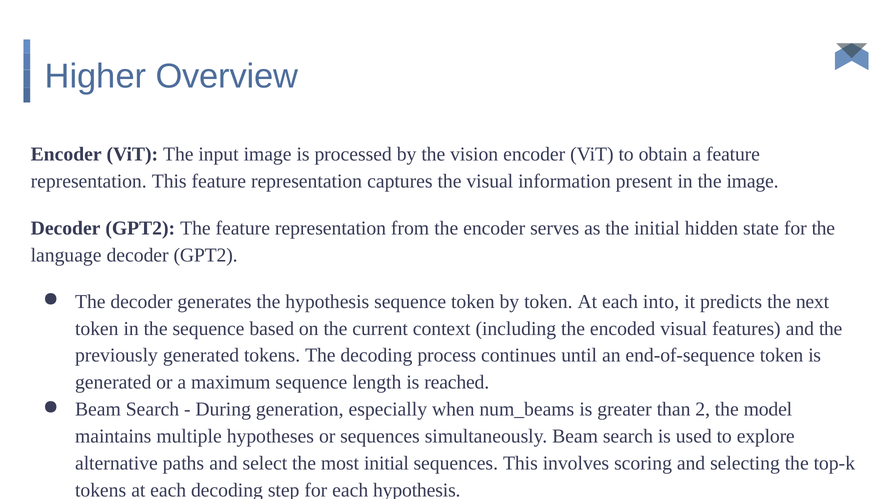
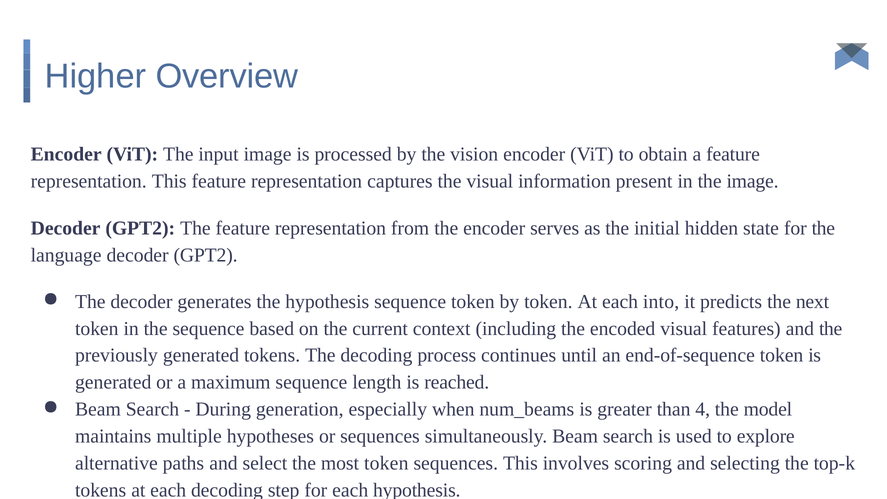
2: 2 -> 4
most initial: initial -> token
